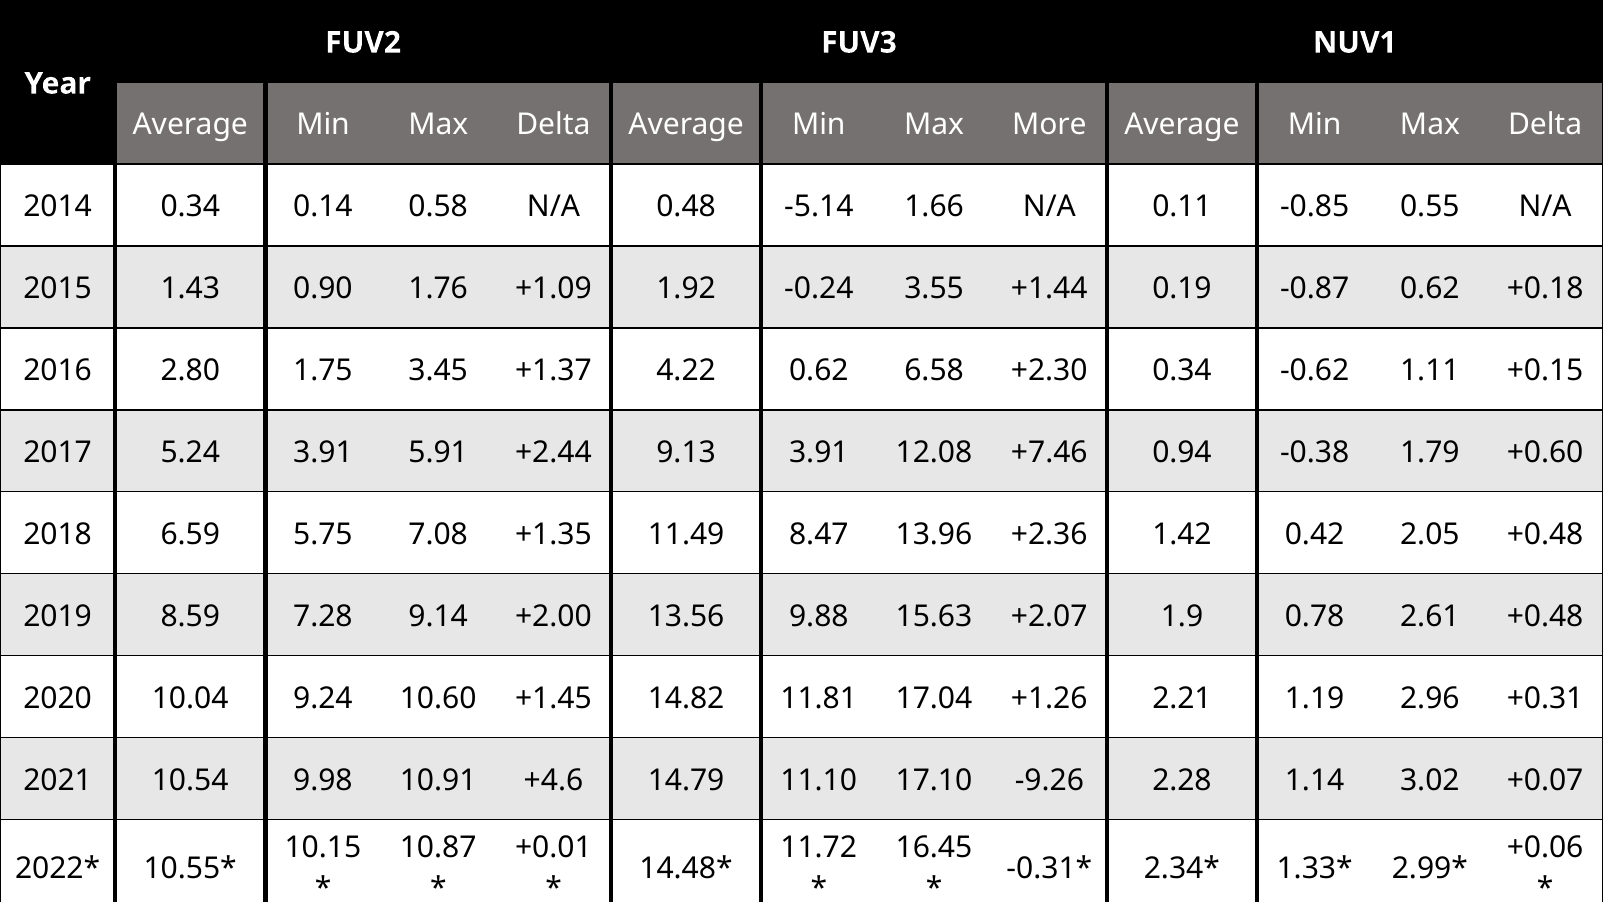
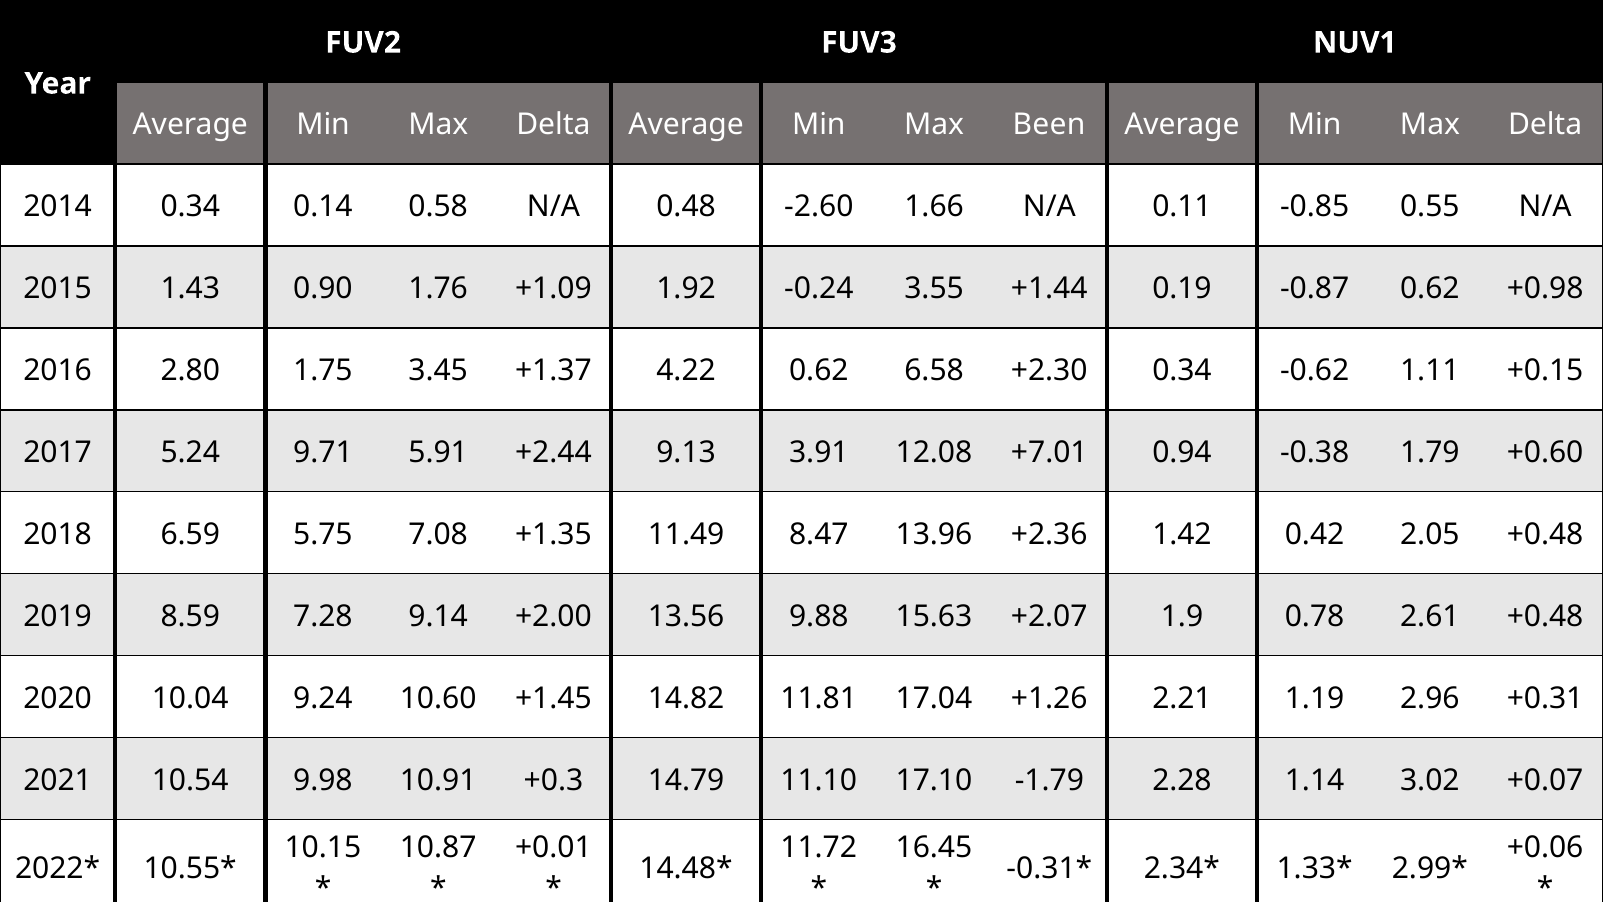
More: More -> Been
-5.14: -5.14 -> -2.60
+0.18: +0.18 -> +0.98
5.24 3.91: 3.91 -> 9.71
+7.46: +7.46 -> +7.01
+4.6: +4.6 -> +0.3
-9.26: -9.26 -> -1.79
